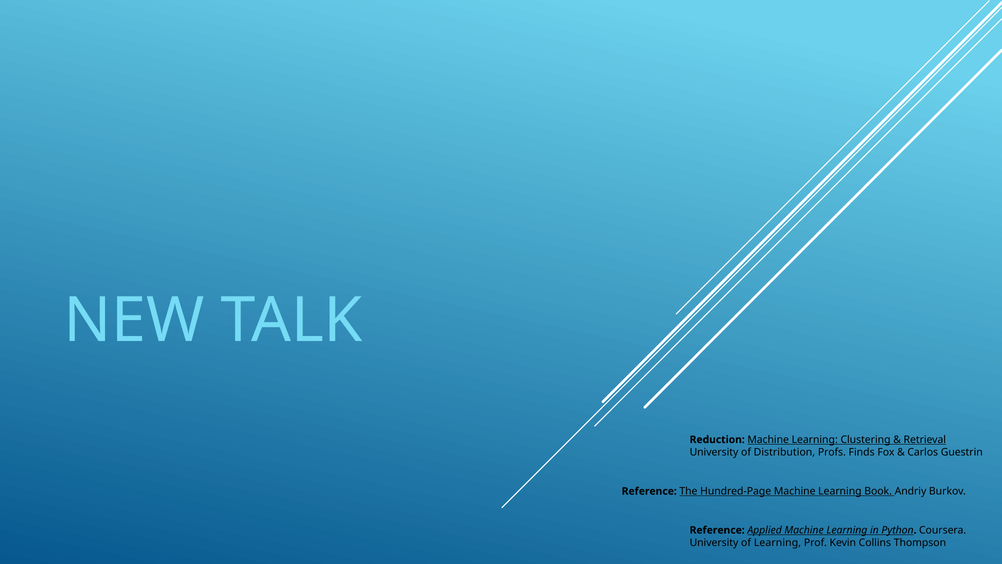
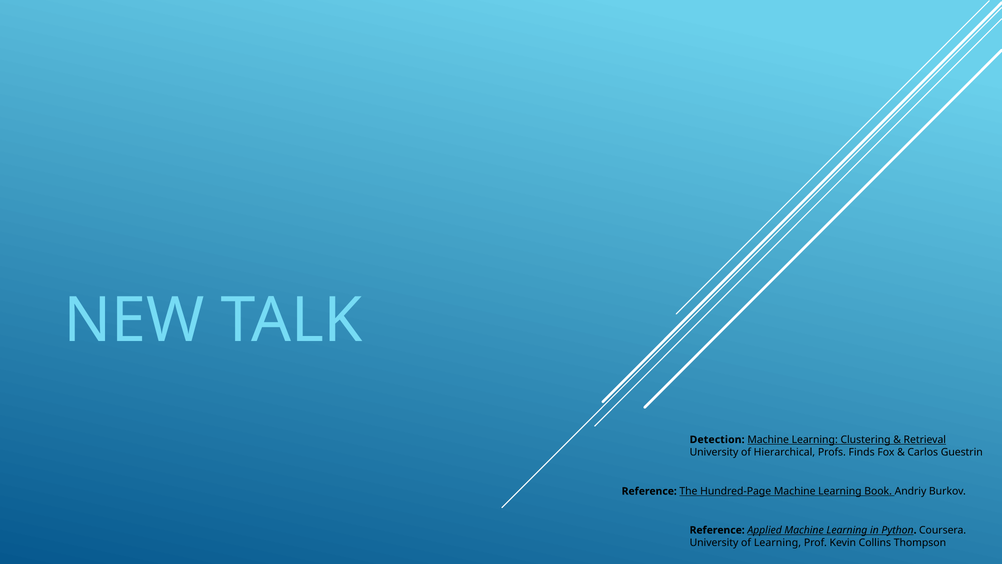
Reduction: Reduction -> Detection
Distribution: Distribution -> Hierarchical
